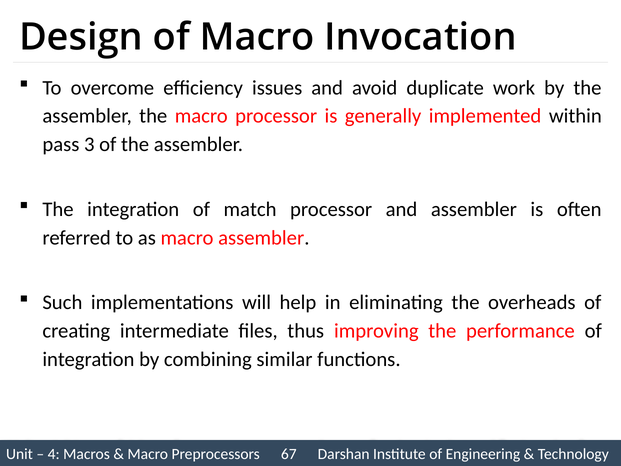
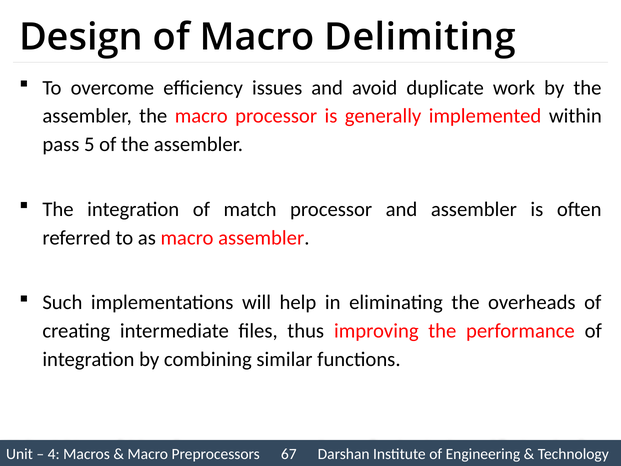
Invocation: Invocation -> Delimiting
3: 3 -> 5
